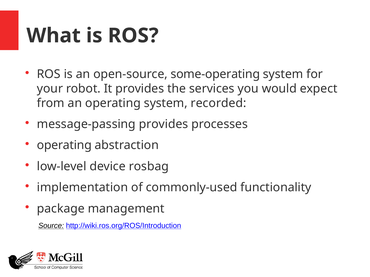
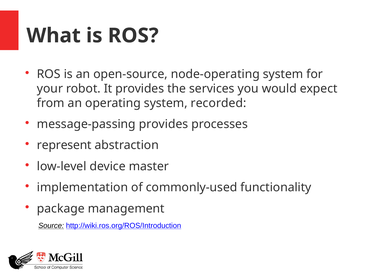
some-operating: some-operating -> node-operating
operating at (64, 145): operating -> represent
rosbag: rosbag -> master
